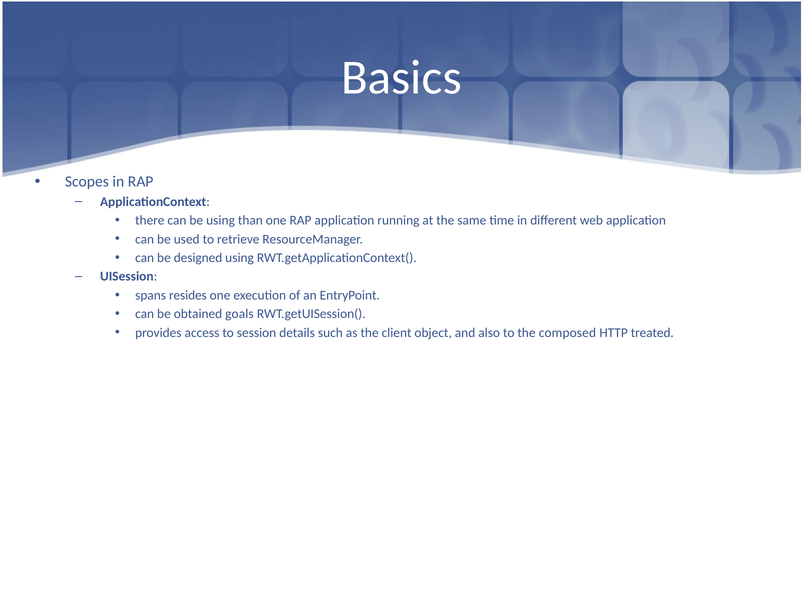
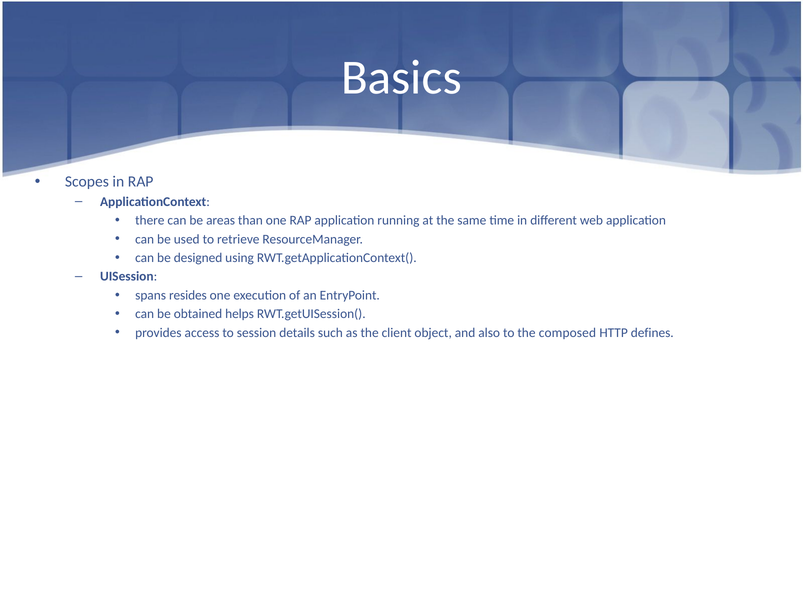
be using: using -> areas
goals: goals -> helps
treated: treated -> defines
